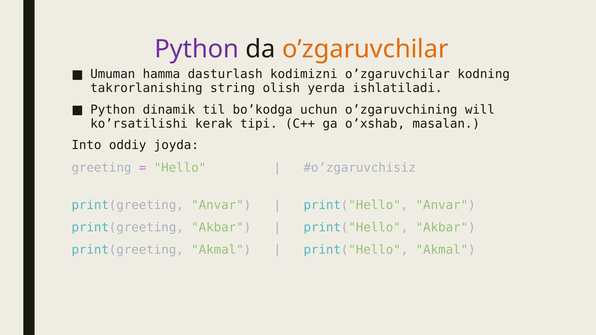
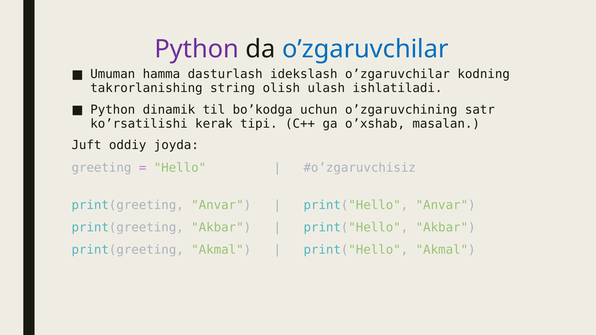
o’zgaruvchilar at (365, 49) colour: orange -> blue
kodimizni: kodimizni -> idekslash
yerda: yerda -> ulash
will: will -> satr
Into: Into -> Juft
